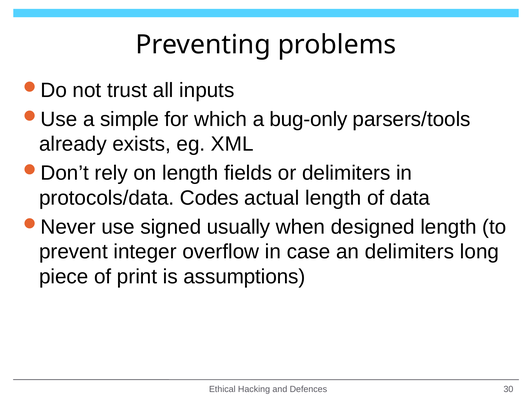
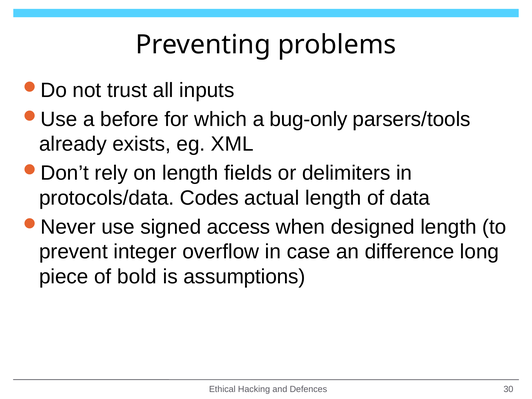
simple: simple -> before
usually: usually -> access
an delimiters: delimiters -> difference
print: print -> bold
